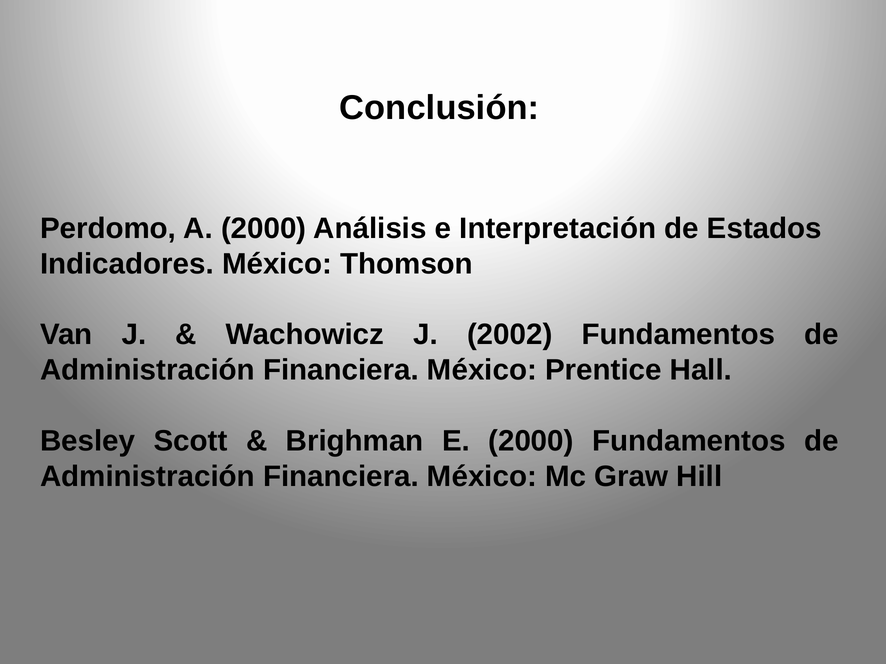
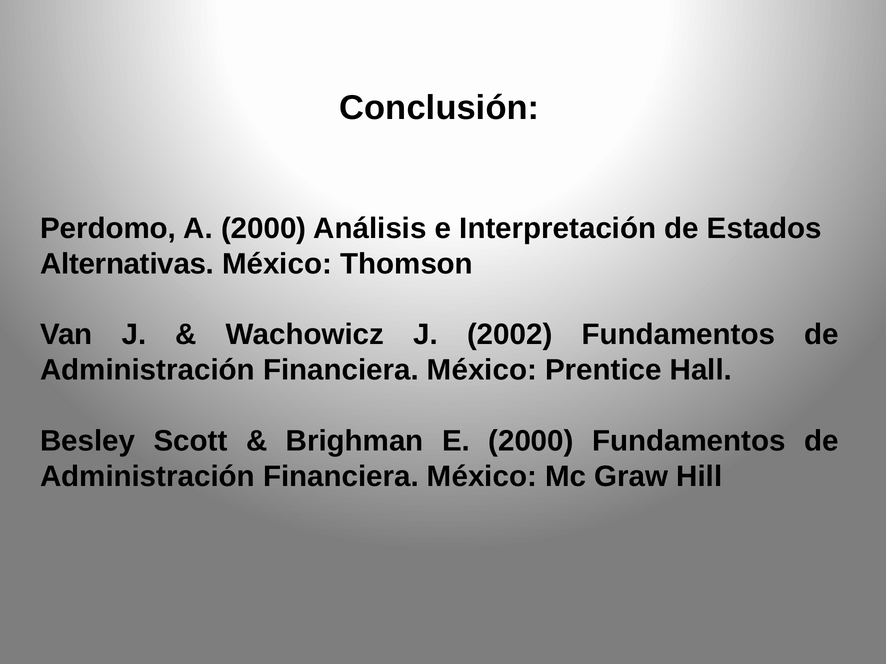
Indicadores: Indicadores -> Alternativas
